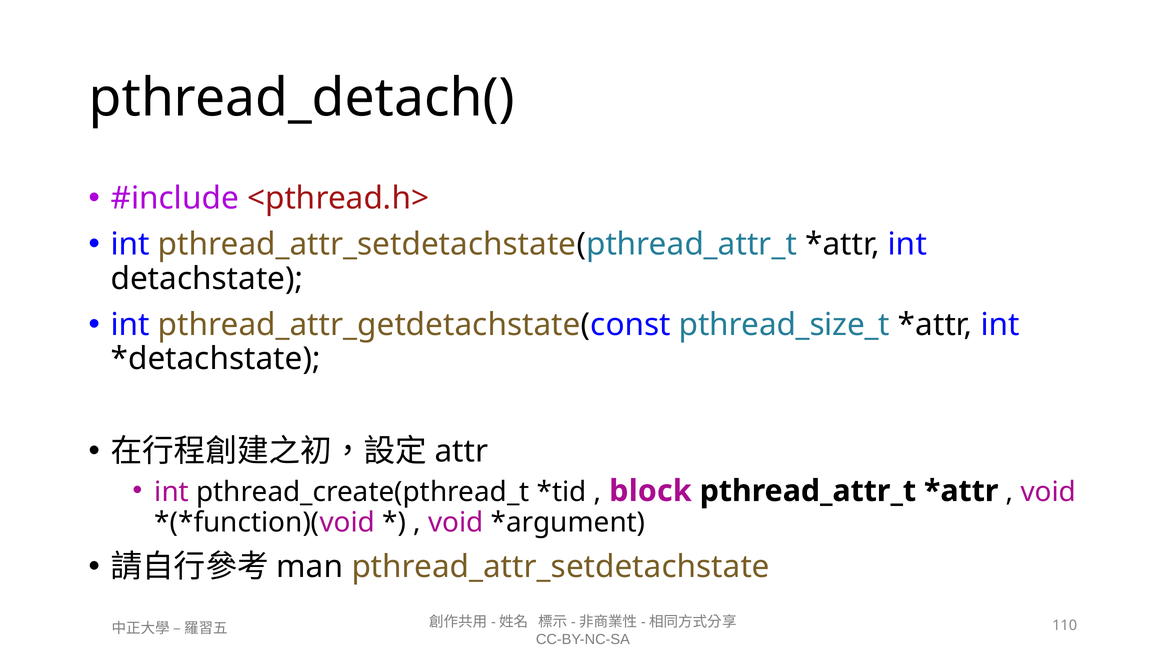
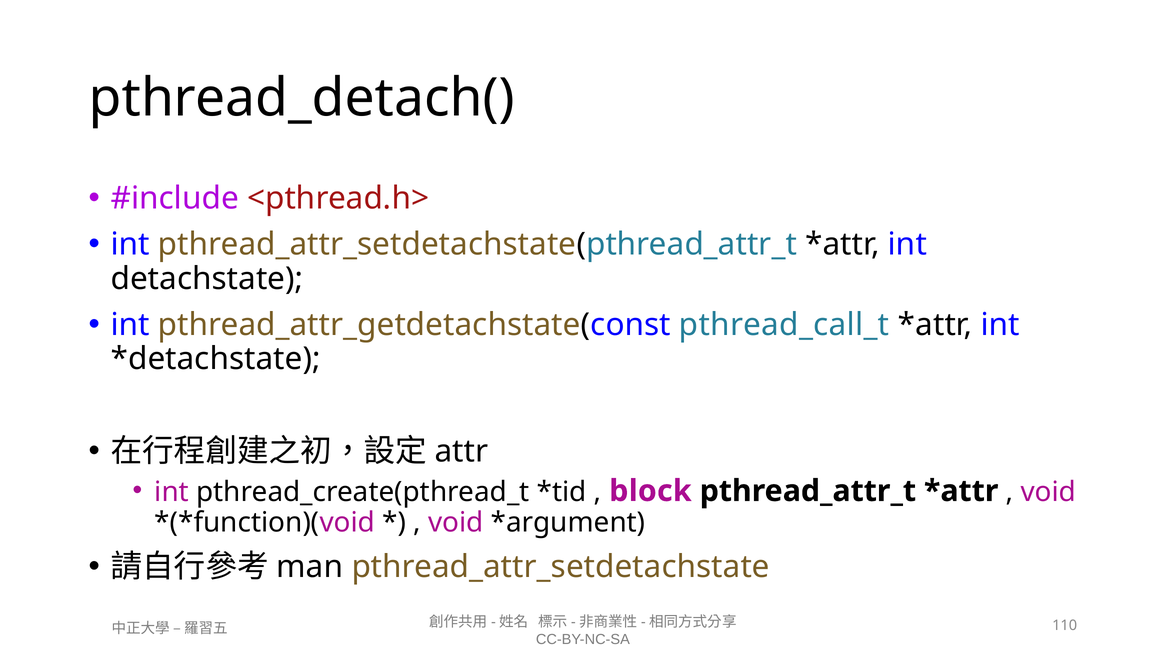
pthread_size_t: pthread_size_t -> pthread_call_t
